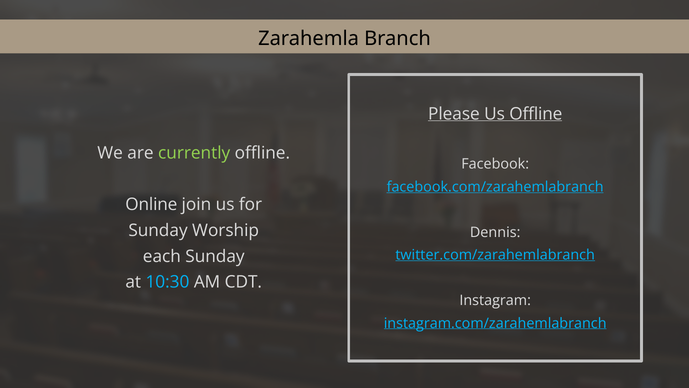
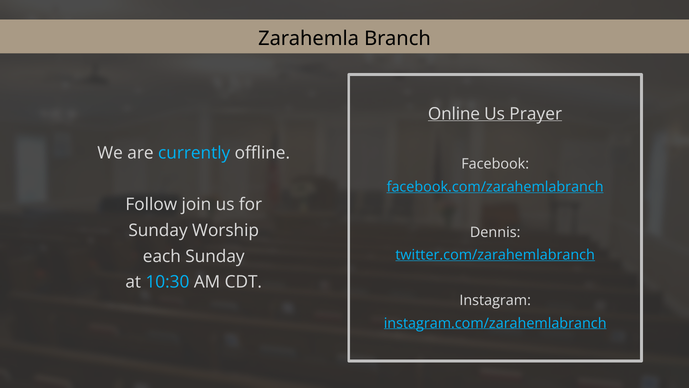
Please: Please -> Online
Us Offline: Offline -> Prayer
currently colour: light green -> light blue
Online: Online -> Follow
